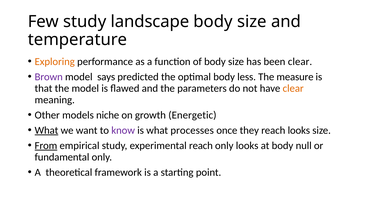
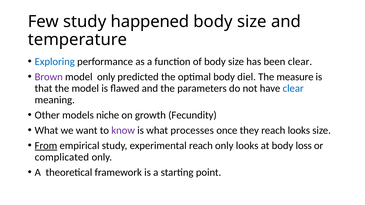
landscape: landscape -> happened
Exploring colour: orange -> blue
model says: says -> only
less: less -> diel
clear at (293, 88) colour: orange -> blue
Energetic: Energetic -> Fecundity
What at (46, 130) underline: present -> none
null: null -> loss
fundamental: fundamental -> complicated
